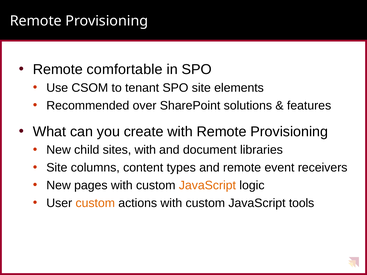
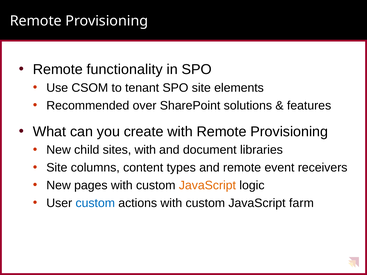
comfortable: comfortable -> functionality
custom at (95, 203) colour: orange -> blue
tools: tools -> farm
